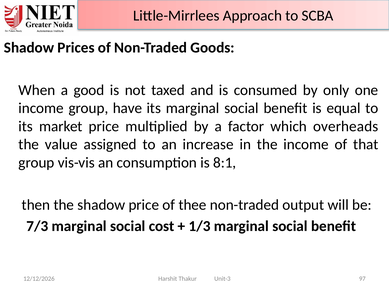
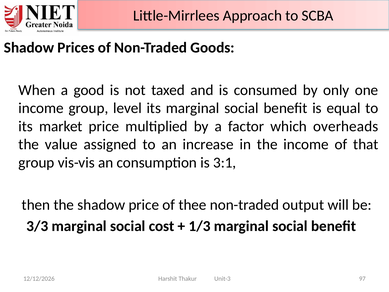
have: have -> level
8:1: 8:1 -> 3:1
7/3: 7/3 -> 3/3
